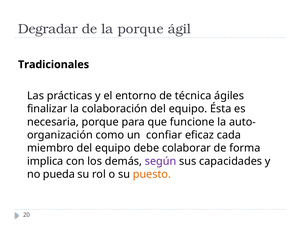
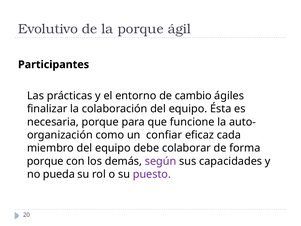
Degradar: Degradar -> Evolutivo
Tradicionales: Tradicionales -> Participantes
técnica: técnica -> cambio
implica at (45, 161): implica -> porque
puesto colour: orange -> purple
